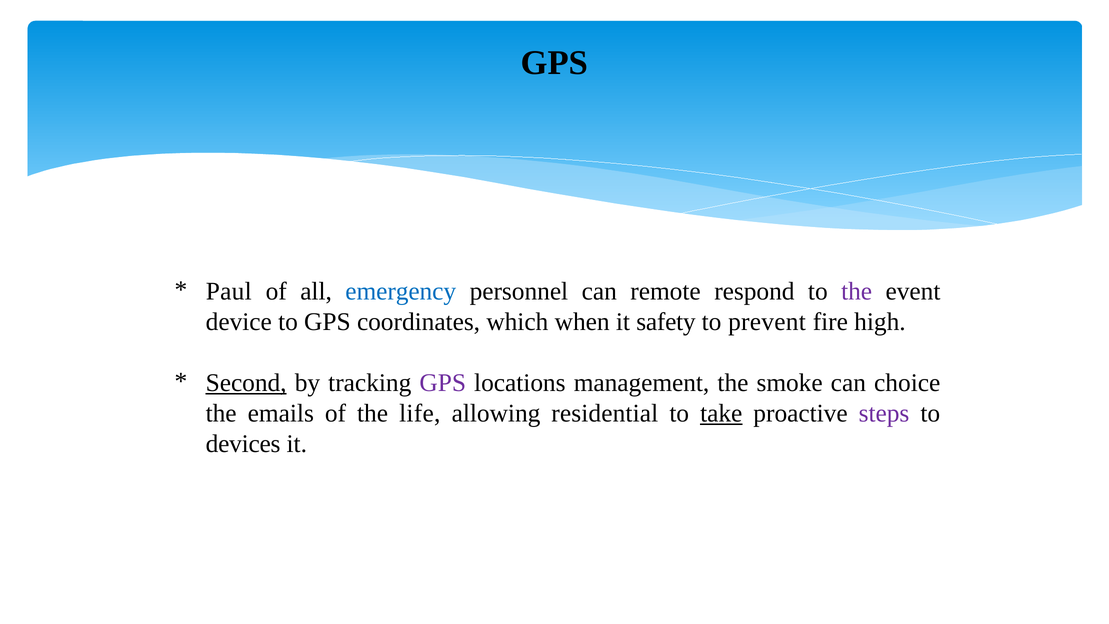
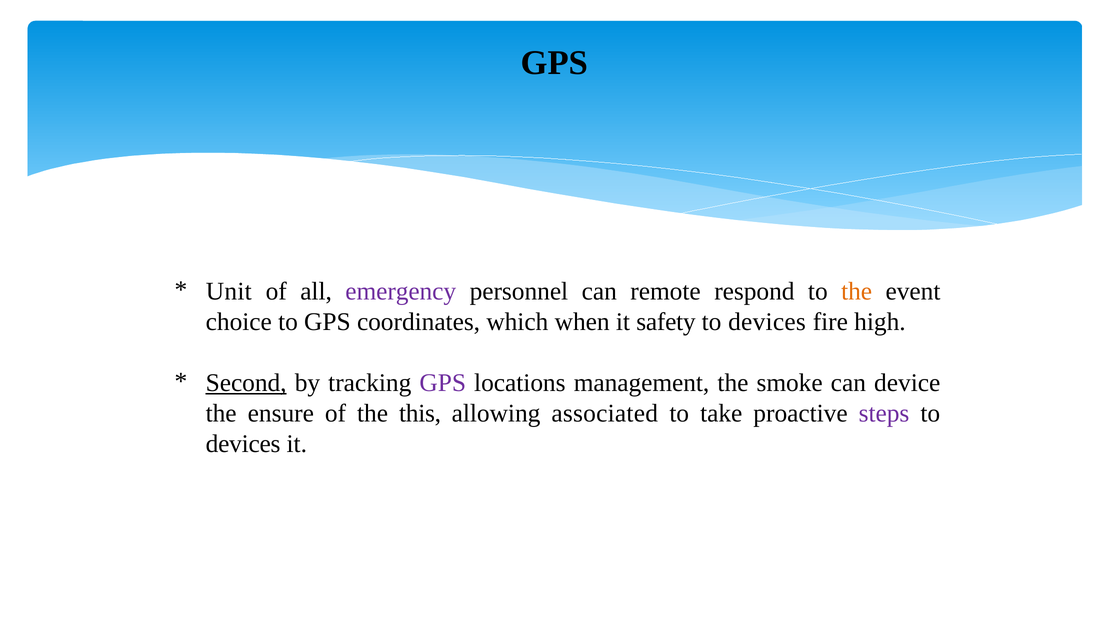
Paul: Paul -> Unit
emergency colour: blue -> purple
the at (857, 291) colour: purple -> orange
device: device -> choice
prevent at (767, 322): prevent -> devices
choice: choice -> device
emails: emails -> ensure
life: life -> this
residential: residential -> associated
take underline: present -> none
